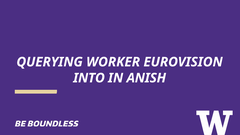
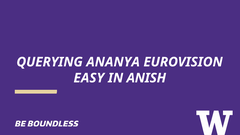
WORKER: WORKER -> ANANYA
INTO: INTO -> EASY
